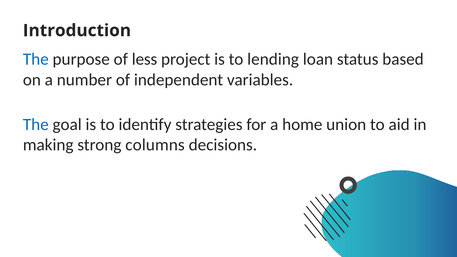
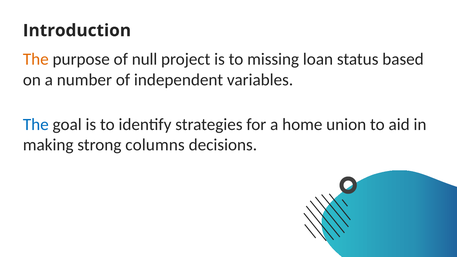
The at (36, 59) colour: blue -> orange
less: less -> null
lending: lending -> missing
